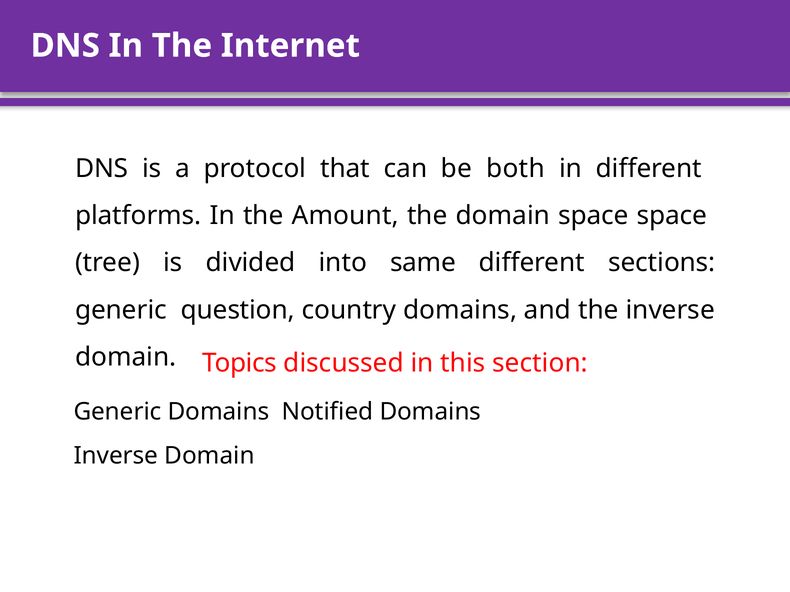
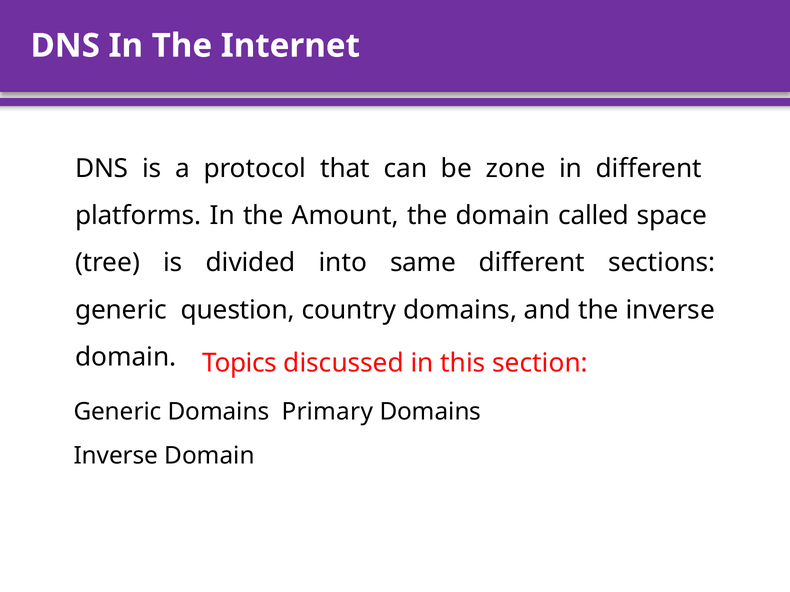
both: both -> zone
domain space: space -> called
Notified: Notified -> Primary
